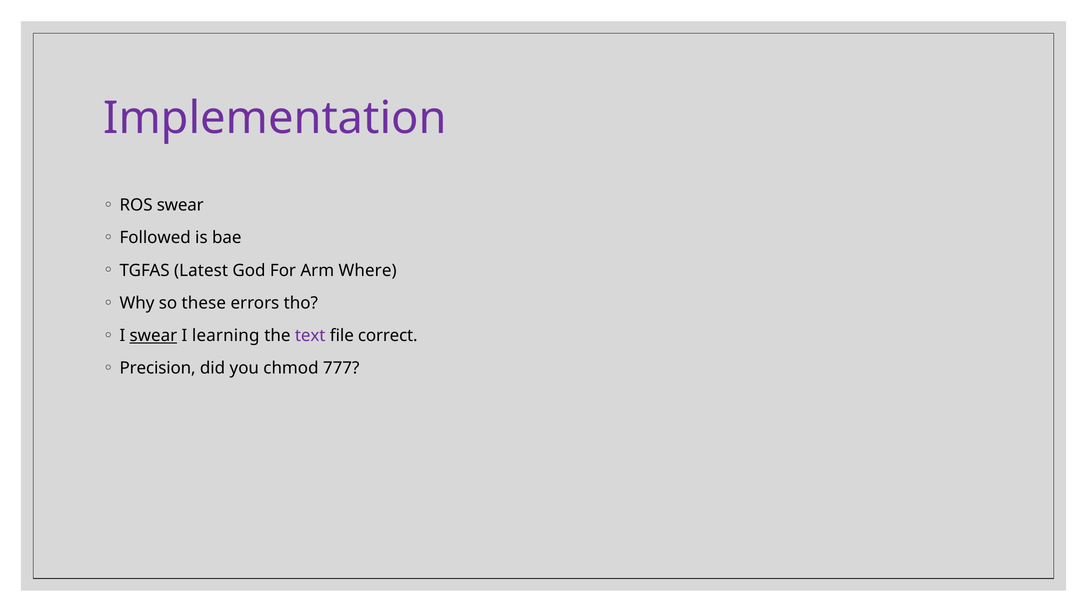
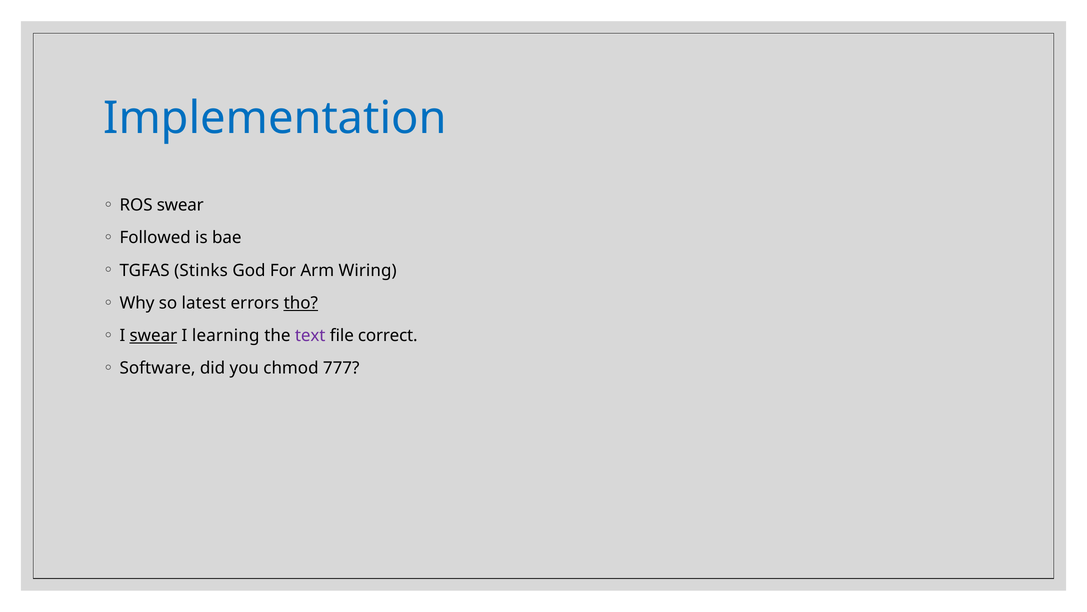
Implementation colour: purple -> blue
Latest: Latest -> Stinks
Where: Where -> Wiring
these: these -> latest
tho underline: none -> present
Precision: Precision -> Software
